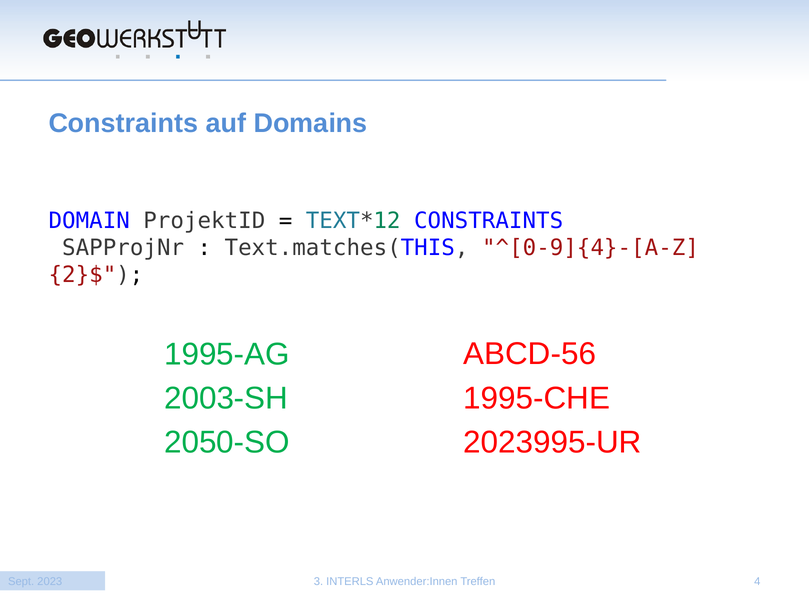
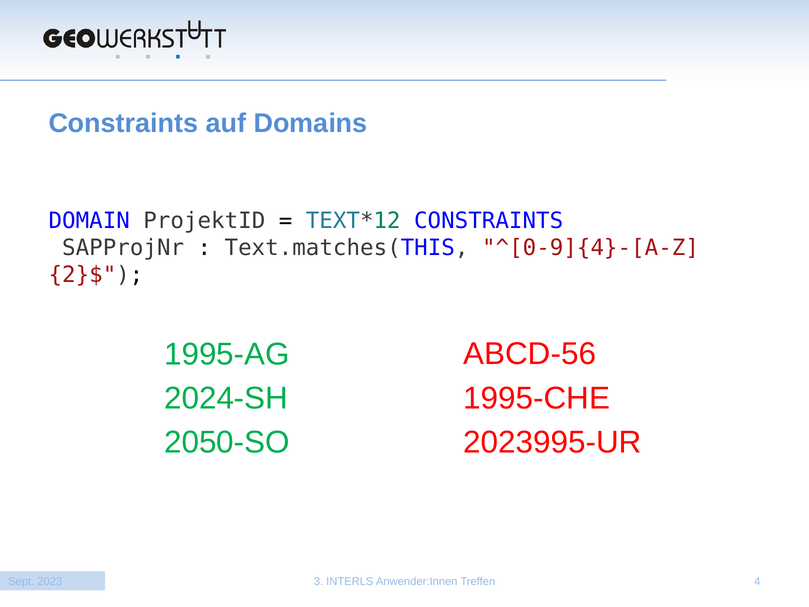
2003-SH: 2003-SH -> 2024-SH
